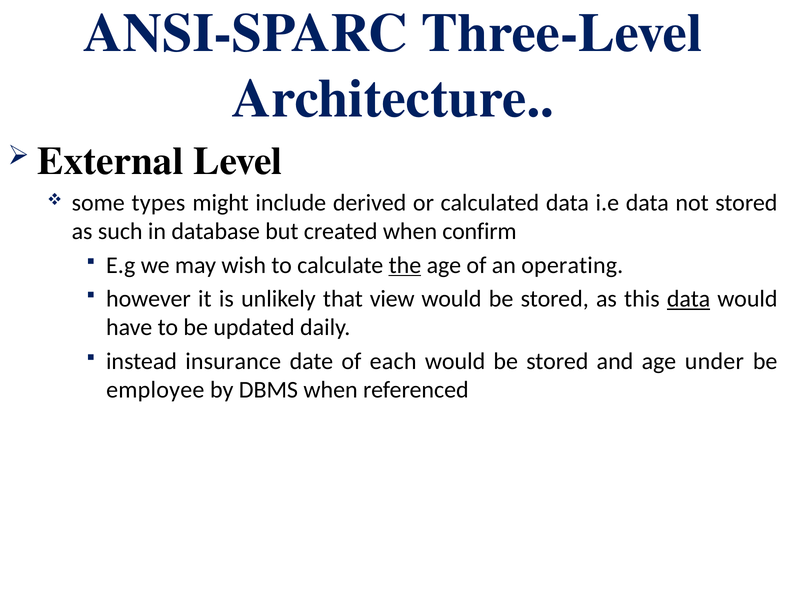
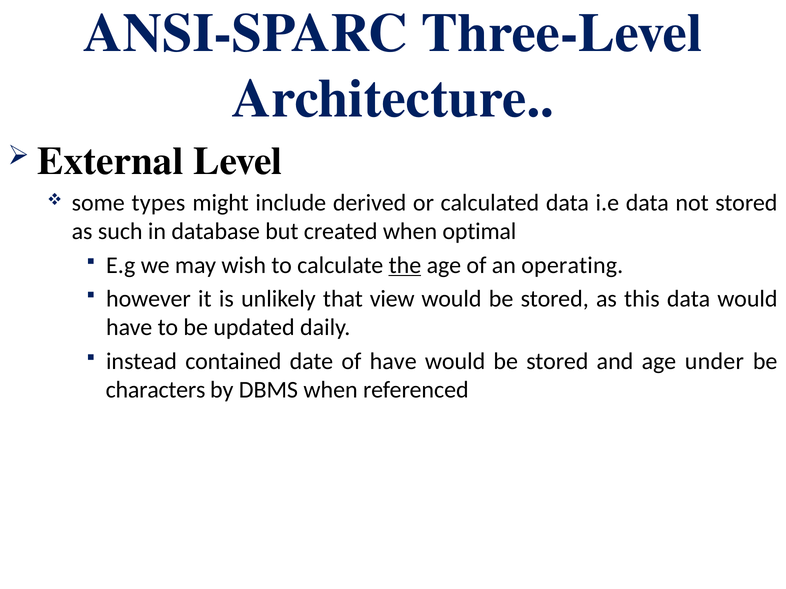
confirm: confirm -> optimal
data at (689, 299) underline: present -> none
insurance: insurance -> contained
of each: each -> have
employee: employee -> characters
